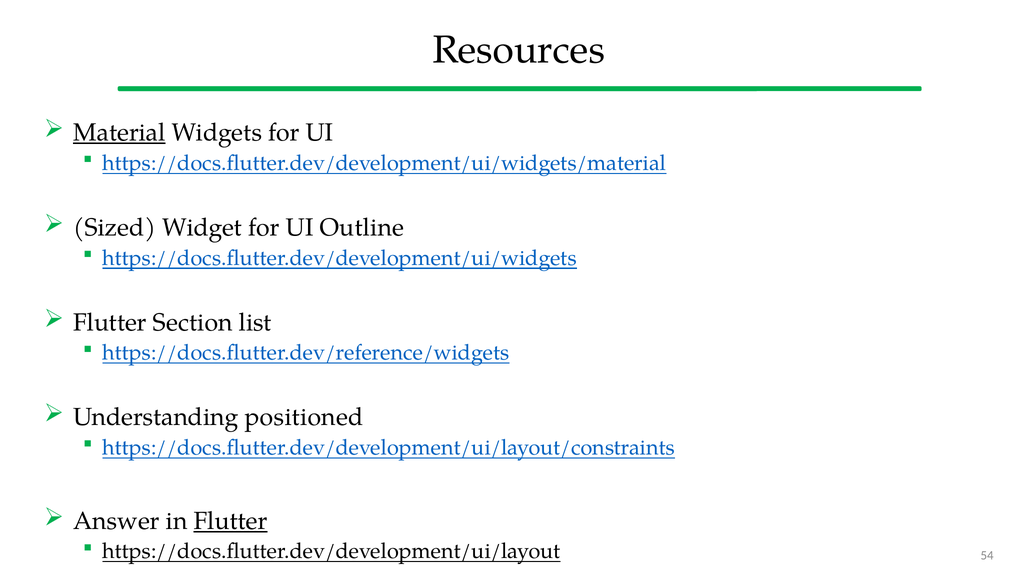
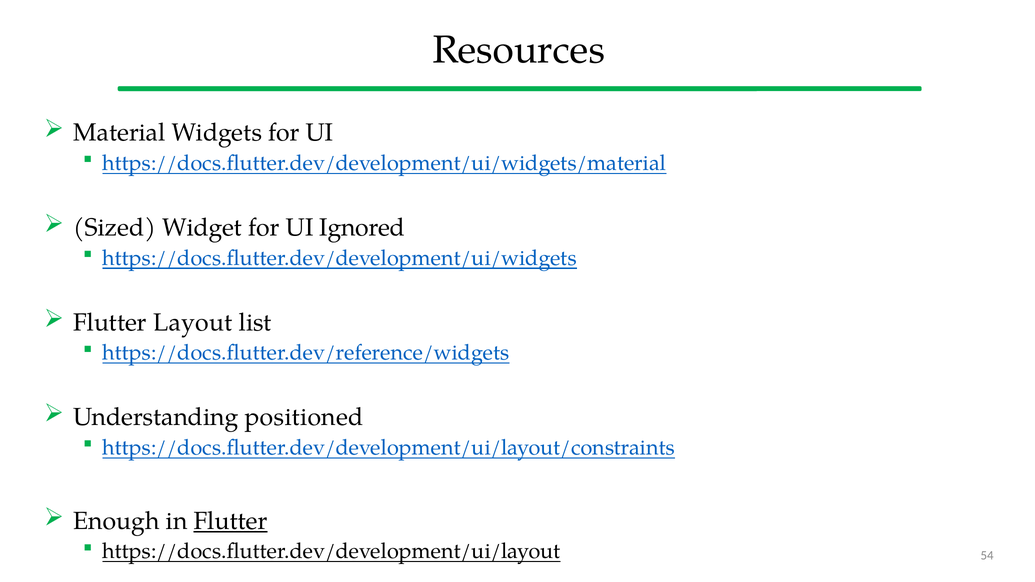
Material underline: present -> none
Outline: Outline -> Ignored
Section: Section -> Layout
Answer: Answer -> Enough
